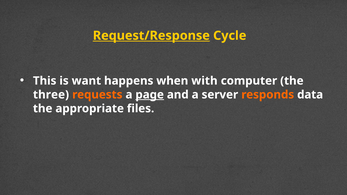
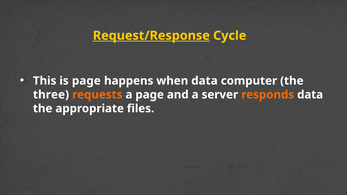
is want: want -> page
when with: with -> data
page at (150, 95) underline: present -> none
